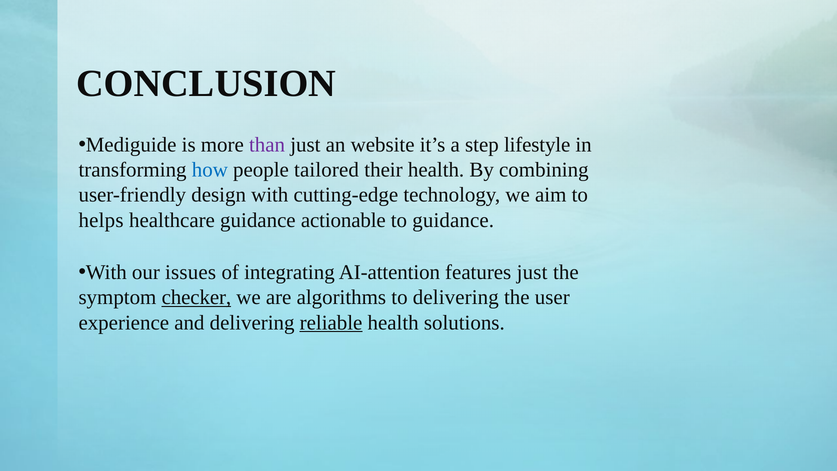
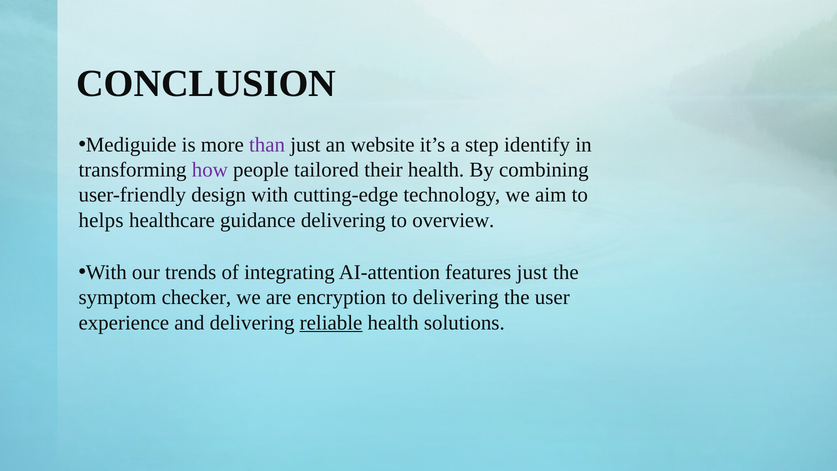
lifestyle: lifestyle -> identify
how colour: blue -> purple
guidance actionable: actionable -> delivering
to guidance: guidance -> overview
issues: issues -> trends
checker underline: present -> none
algorithms: algorithms -> encryption
